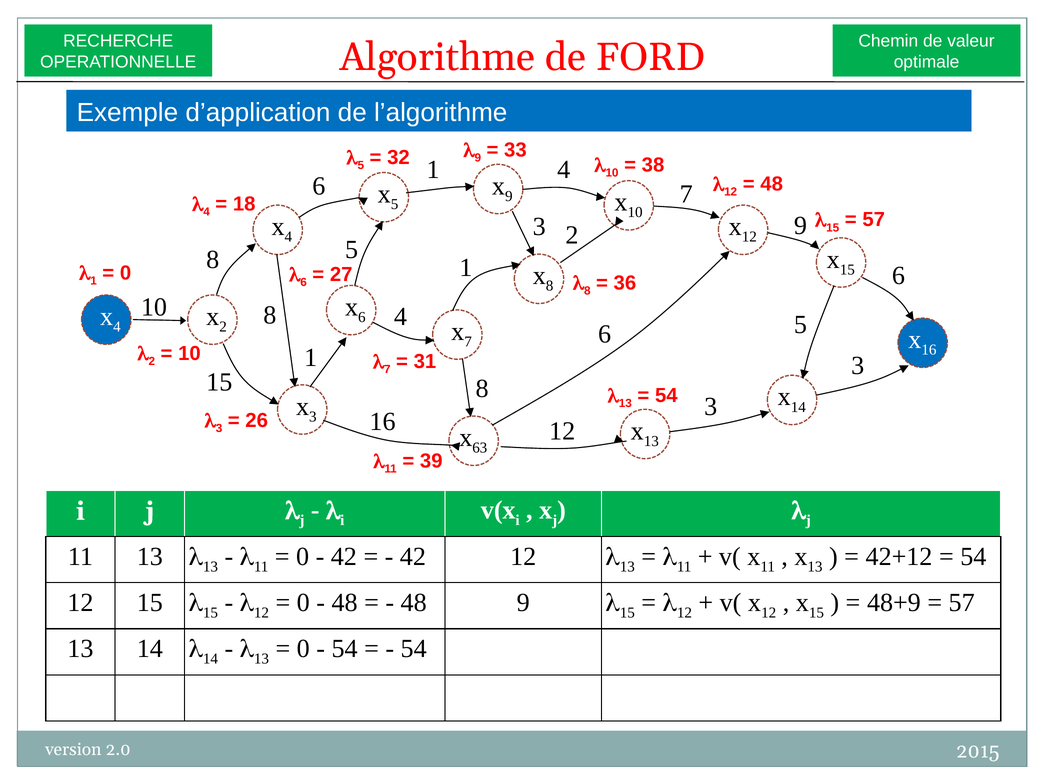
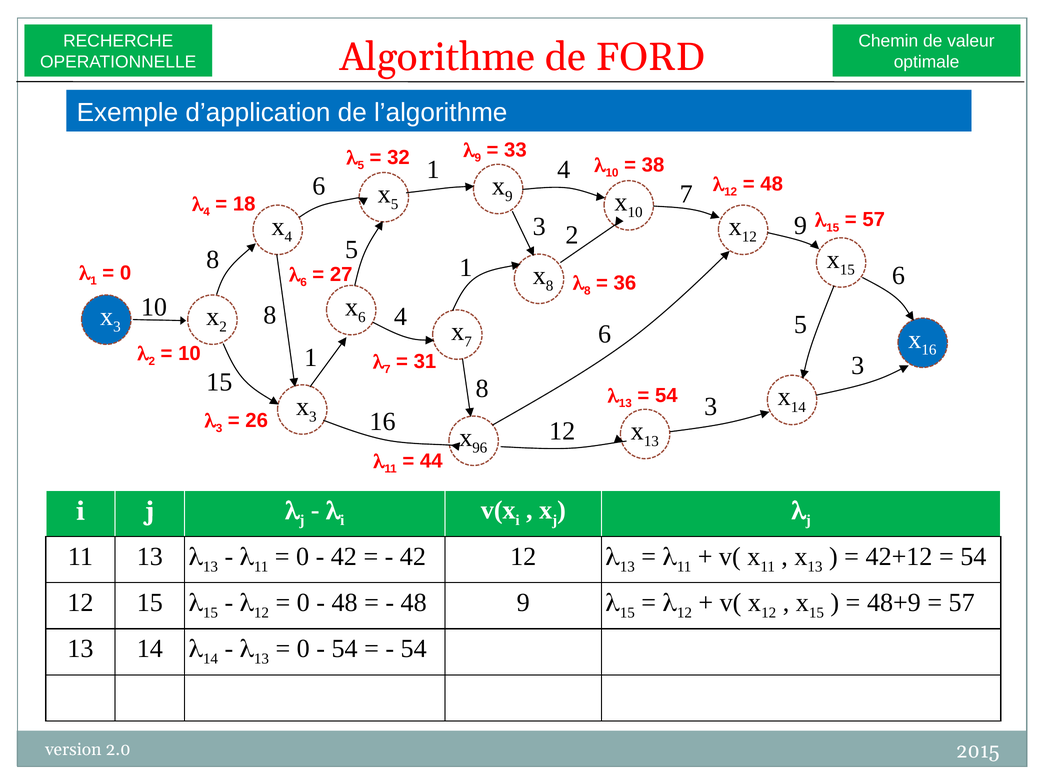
4 at (117, 327): 4 -> 3
63: 63 -> 96
39: 39 -> 44
